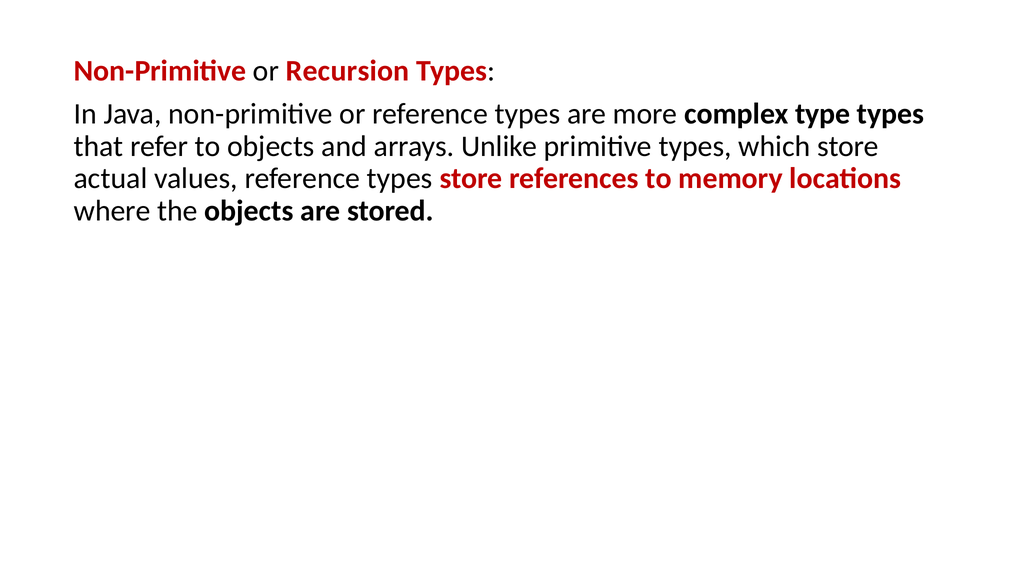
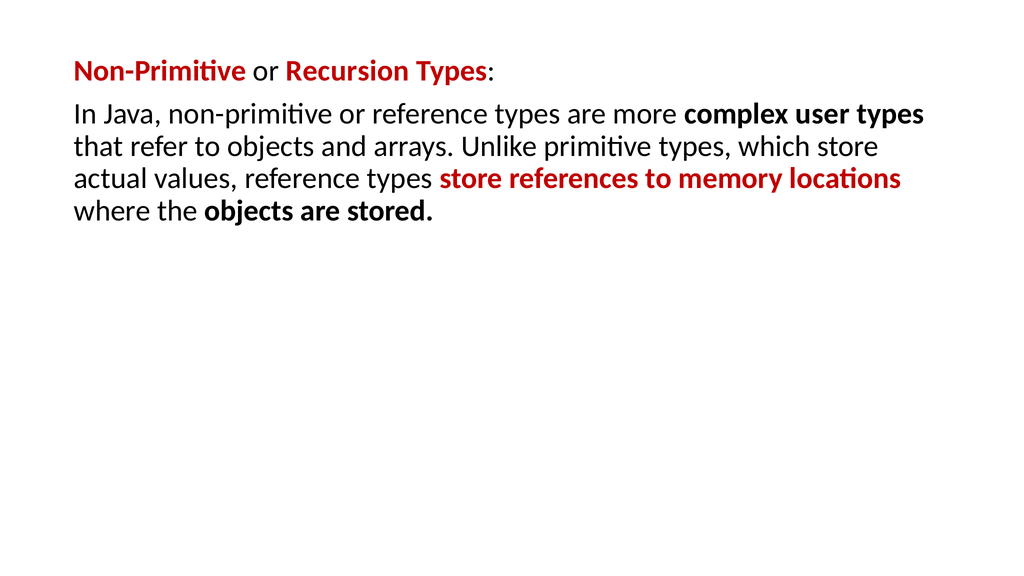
type: type -> user
